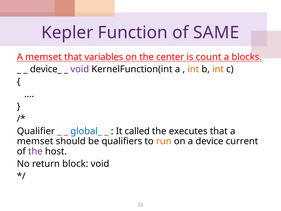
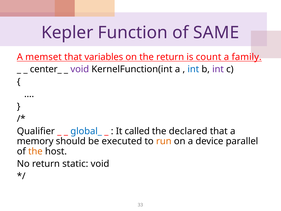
the center: center -> return
blocks: blocks -> family
device_: device_ -> center_
int at (193, 69) colour: orange -> blue
int at (218, 69) colour: orange -> purple
executes: executes -> declared
memset at (35, 141): memset -> memory
qualifiers: qualifiers -> executed
current: current -> parallel
the at (35, 151) colour: purple -> orange
block: block -> static
